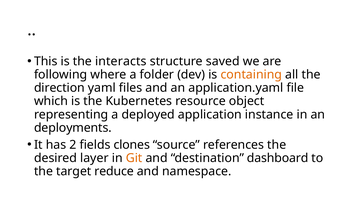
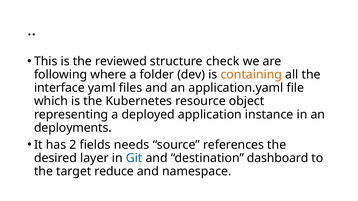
interacts: interacts -> reviewed
saved: saved -> check
direction: direction -> interface
clones: clones -> needs
Git colour: orange -> blue
